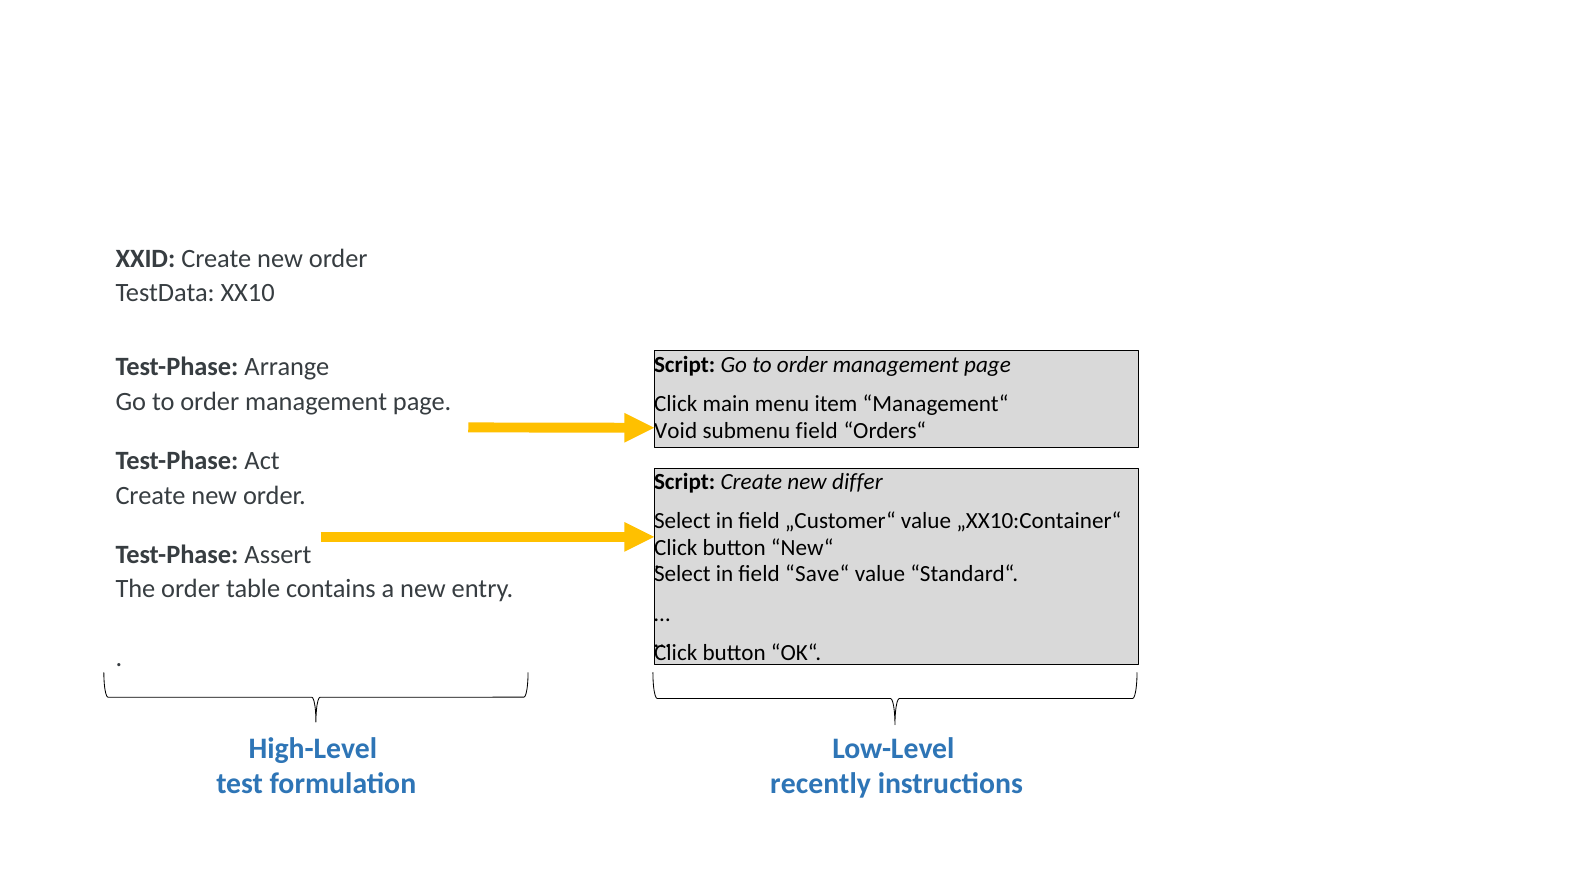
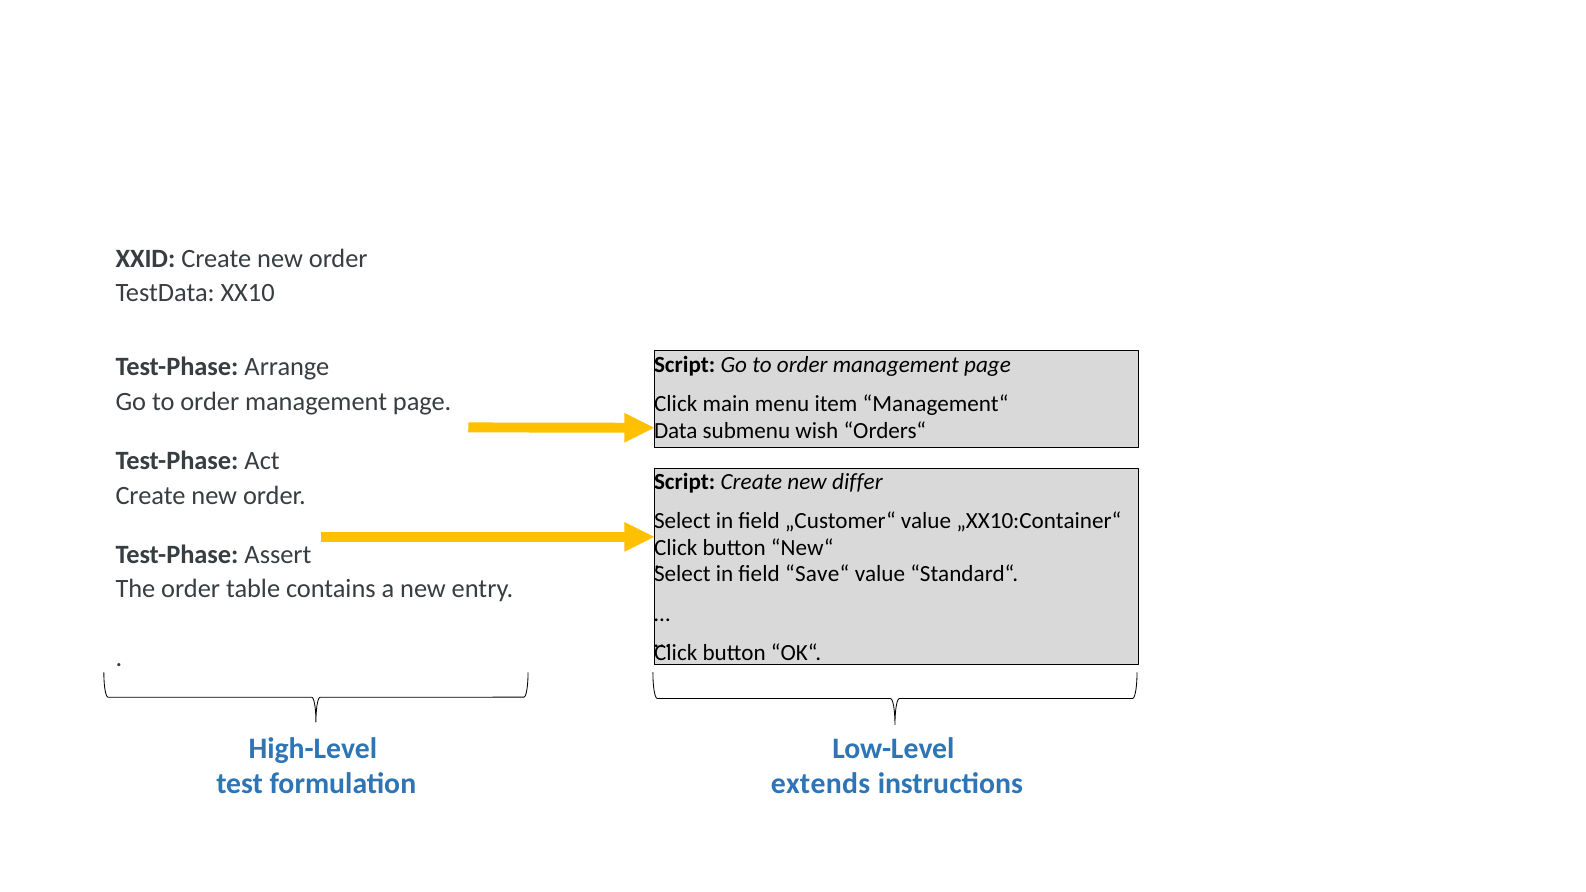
Void: Void -> Data
submenu field: field -> wish
recently: recently -> extends
